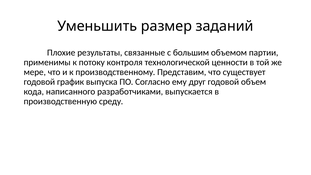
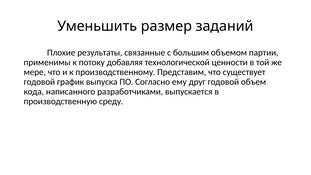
контроля: контроля -> добавляя
